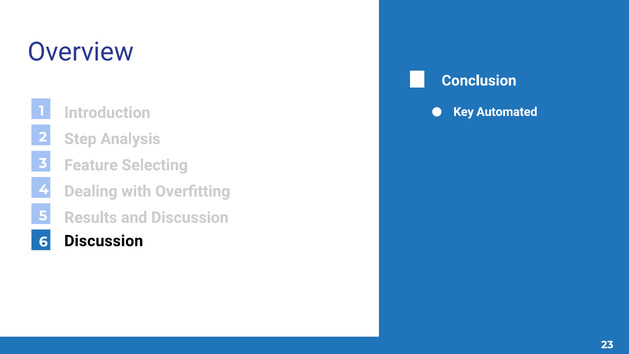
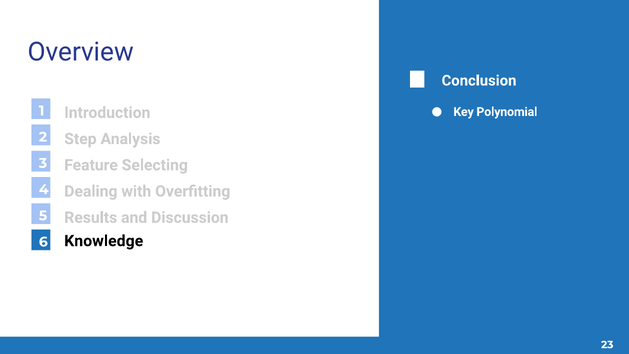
Automated: Automated -> Polynomial
Discussion at (104, 241): Discussion -> Knowledge
